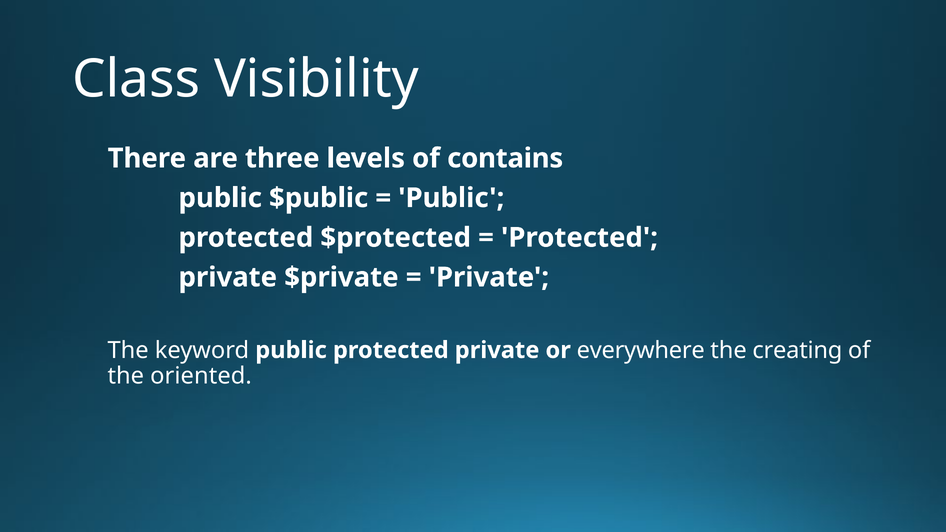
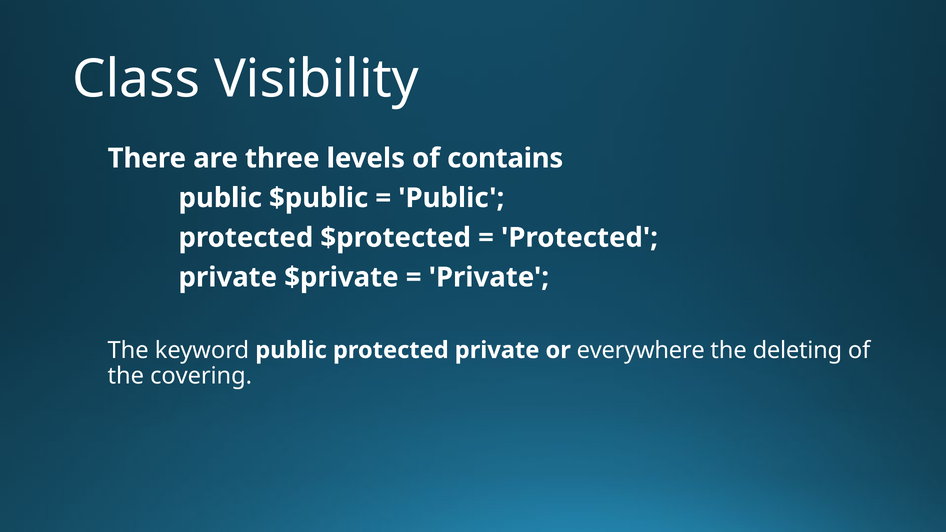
creating: creating -> deleting
oriented: oriented -> covering
